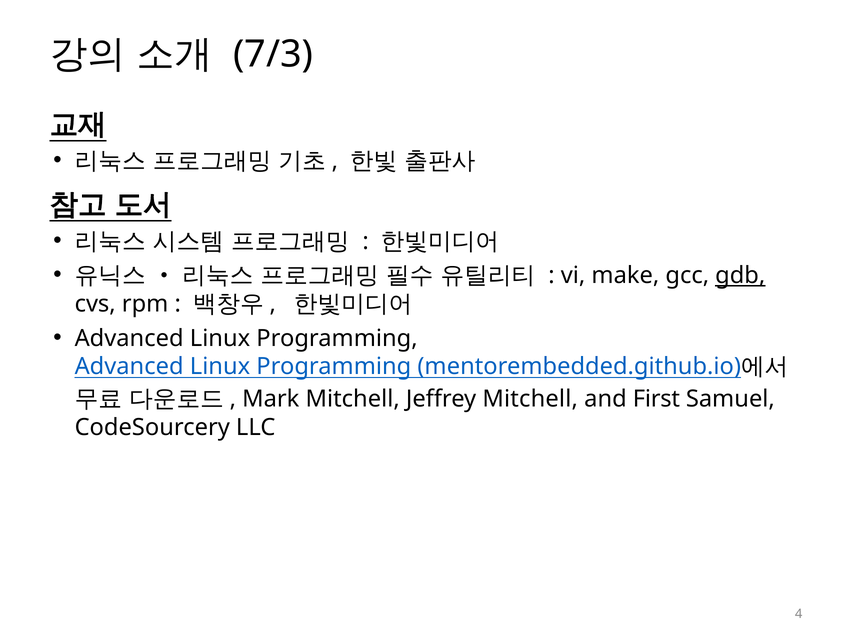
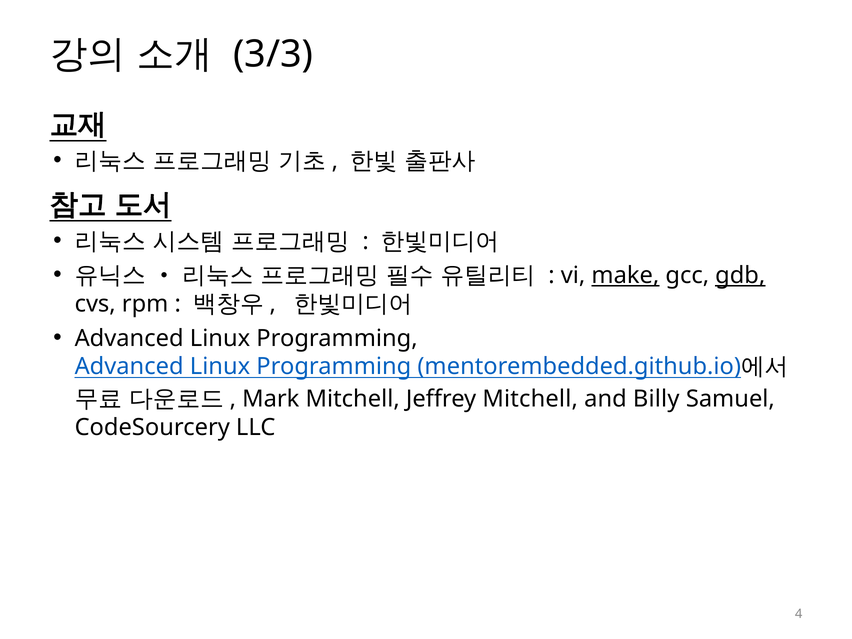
7/3: 7/3 -> 3/3
make underline: none -> present
First: First -> Billy
